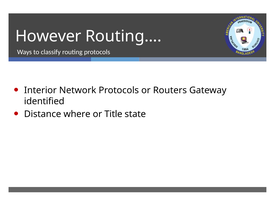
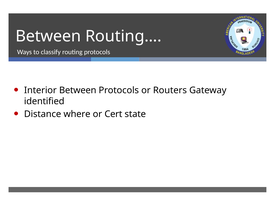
However at (48, 36): However -> Between
Interior Network: Network -> Between
Title: Title -> Cert
